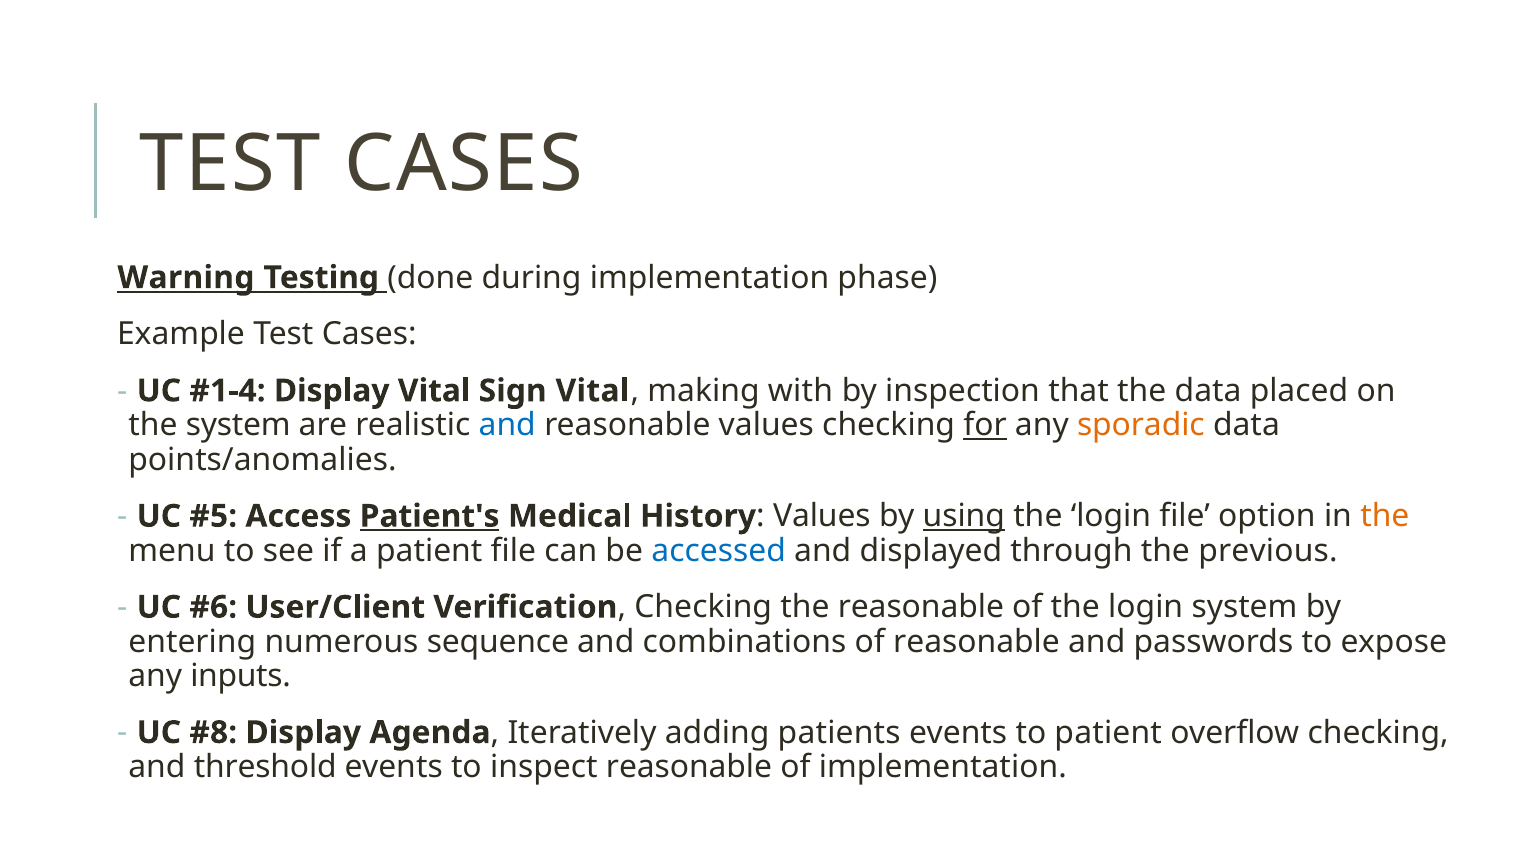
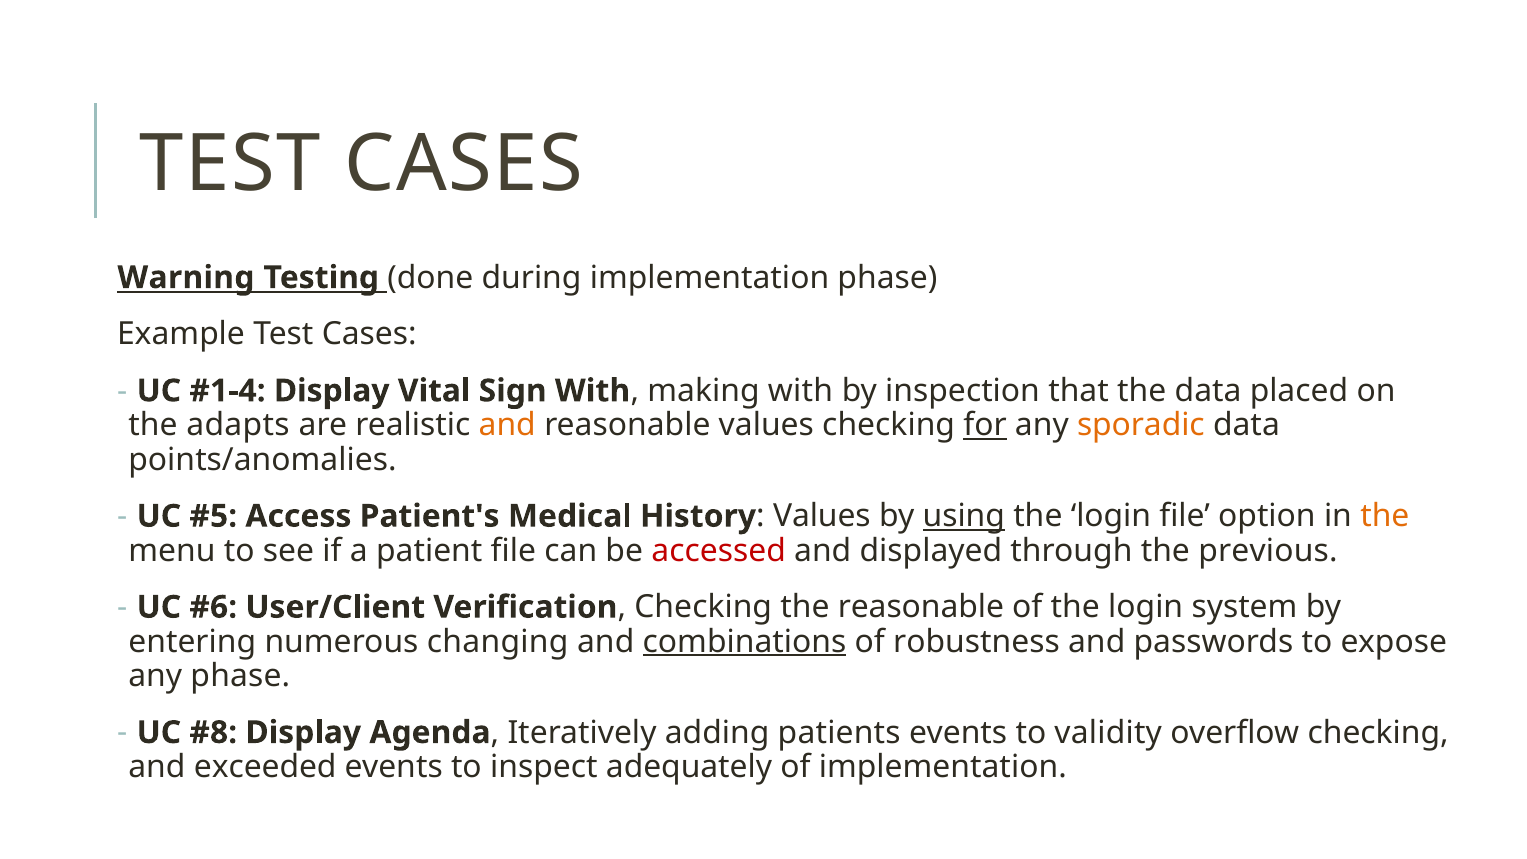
Sign Vital: Vital -> With
the system: system -> adapts
and at (507, 425) colour: blue -> orange
Patient's underline: present -> none
accessed colour: blue -> red
sequence: sequence -> changing
combinations underline: none -> present
of reasonable: reasonable -> robustness
any inputs: inputs -> phase
to patient: patient -> validity
threshold: threshold -> exceeded
inspect reasonable: reasonable -> adequately
